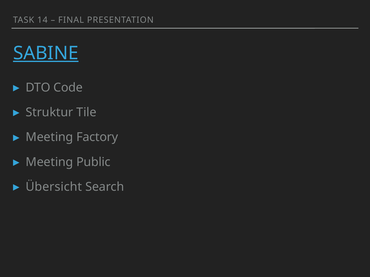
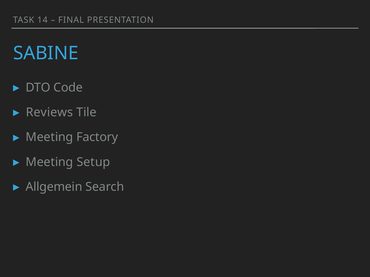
SABINE underline: present -> none
Struktur: Struktur -> Reviews
Public: Public -> Setup
Übersicht: Übersicht -> Allgemein
